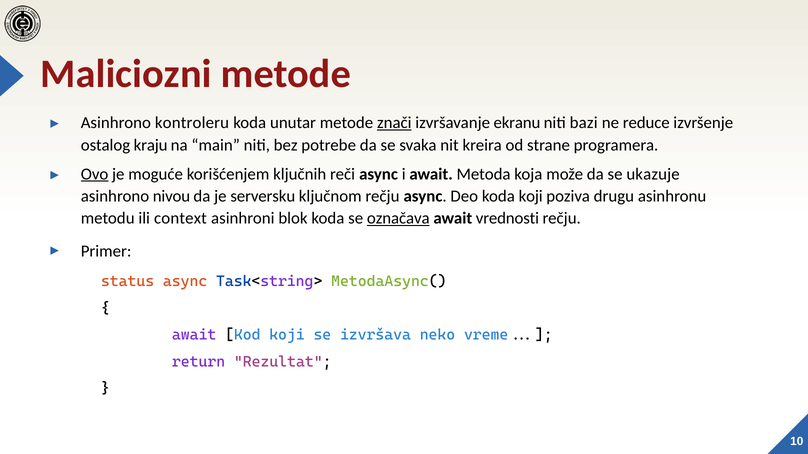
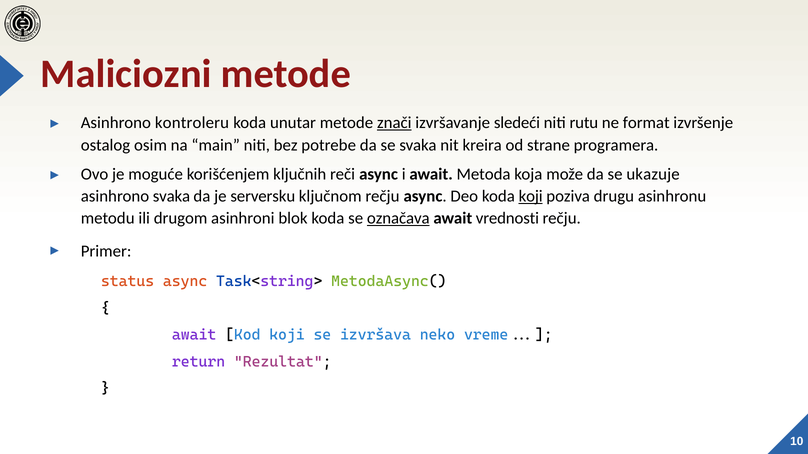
ekranu: ekranu -> sledeći
bazi: bazi -> rutu
reduce: reduce -> format
kraju: kraju -> osim
Ovo underline: present -> none
asinhrono nivou: nivou -> svaka
koji at (531, 196) underline: none -> present
context: context -> drugom
